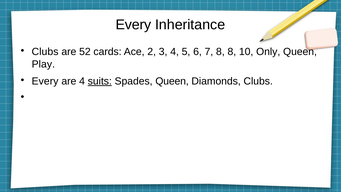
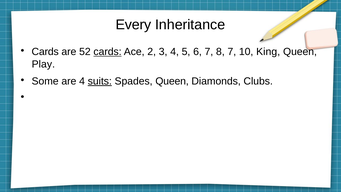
Clubs at (45, 52): Clubs -> Cards
cards at (108, 52) underline: none -> present
8 8: 8 -> 7
Only: Only -> King
Every at (45, 81): Every -> Some
